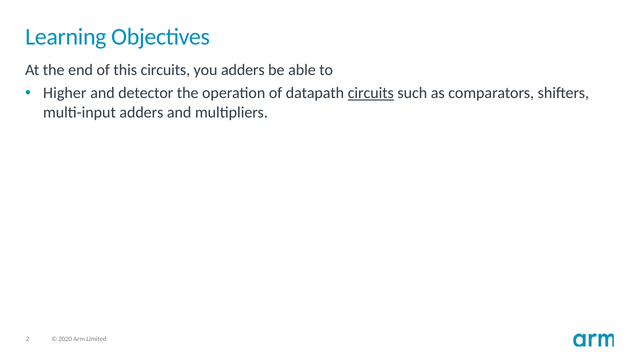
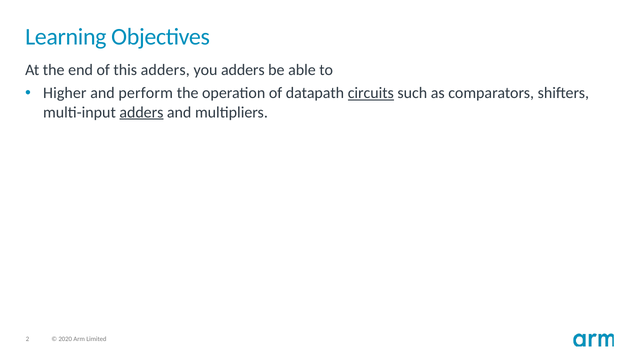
this circuits: circuits -> adders
detector: detector -> perform
adders at (141, 112) underline: none -> present
